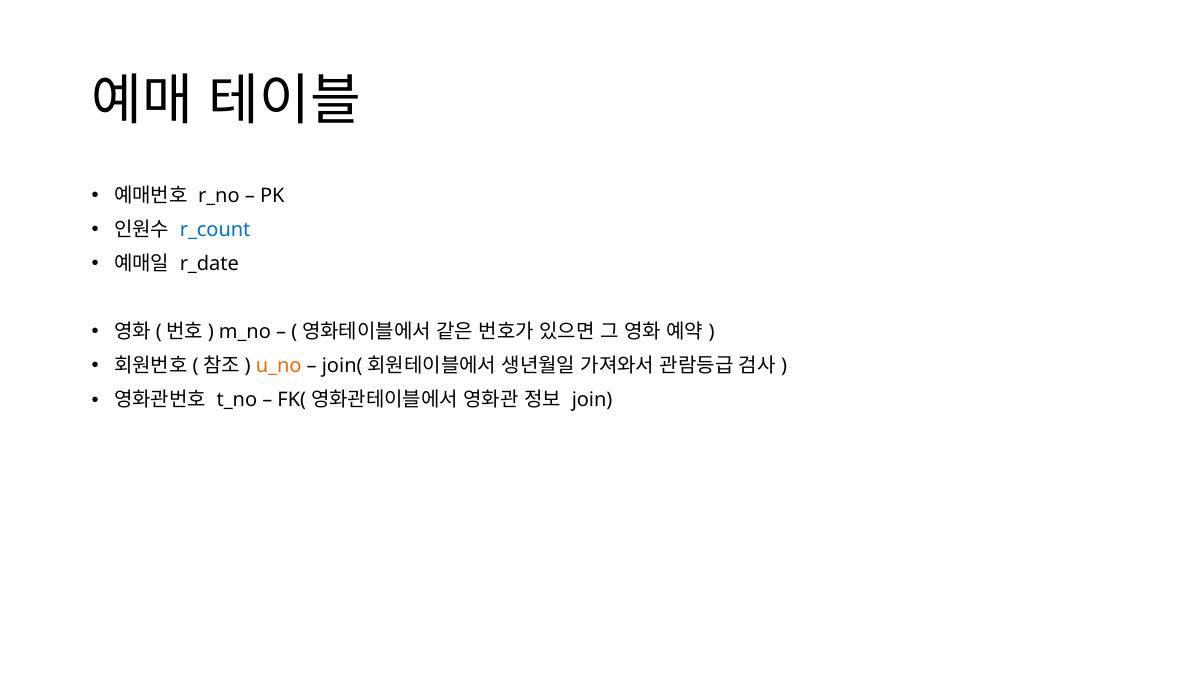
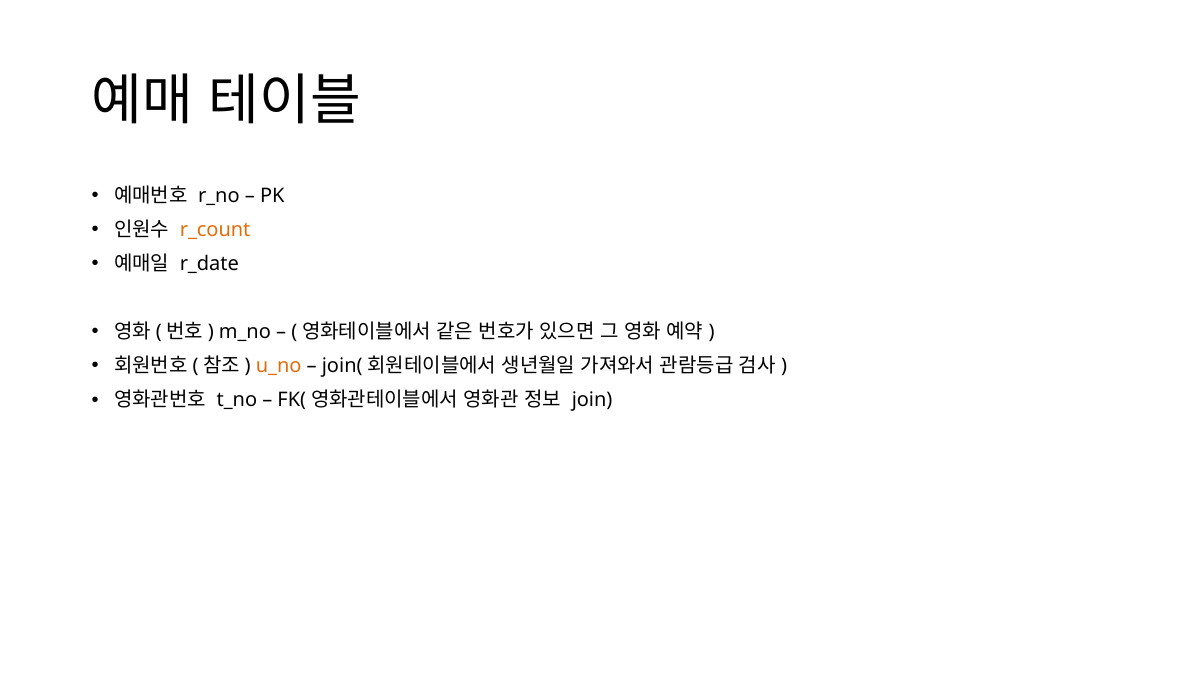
r_count colour: blue -> orange
